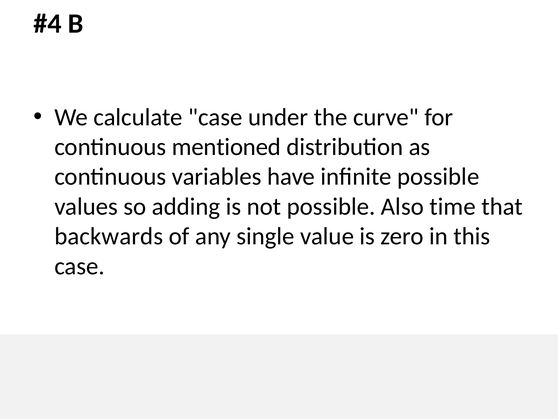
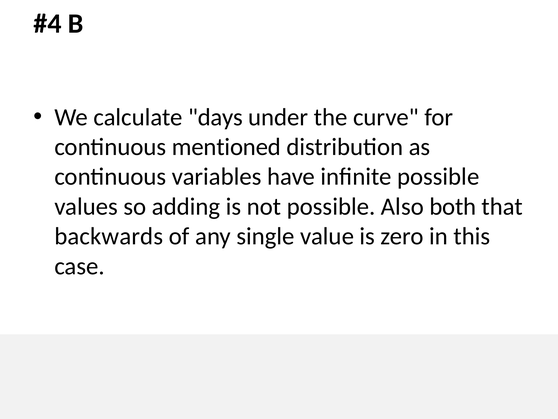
calculate case: case -> days
time: time -> both
